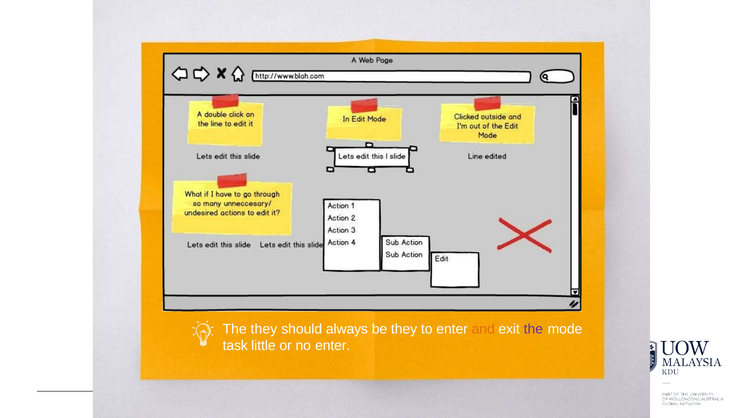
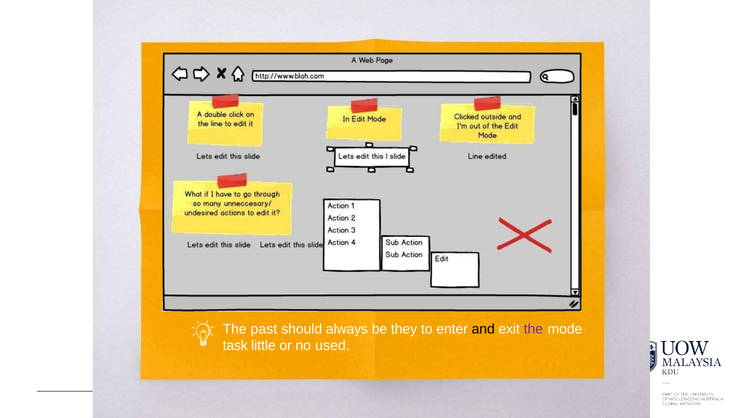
The they: they -> past
and colour: orange -> black
no enter: enter -> used
